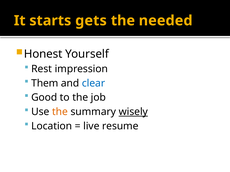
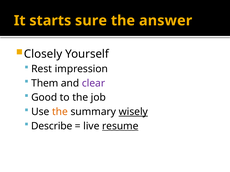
gets: gets -> sure
needed: needed -> answer
Honest: Honest -> Closely
clear colour: blue -> purple
Location: Location -> Describe
resume underline: none -> present
